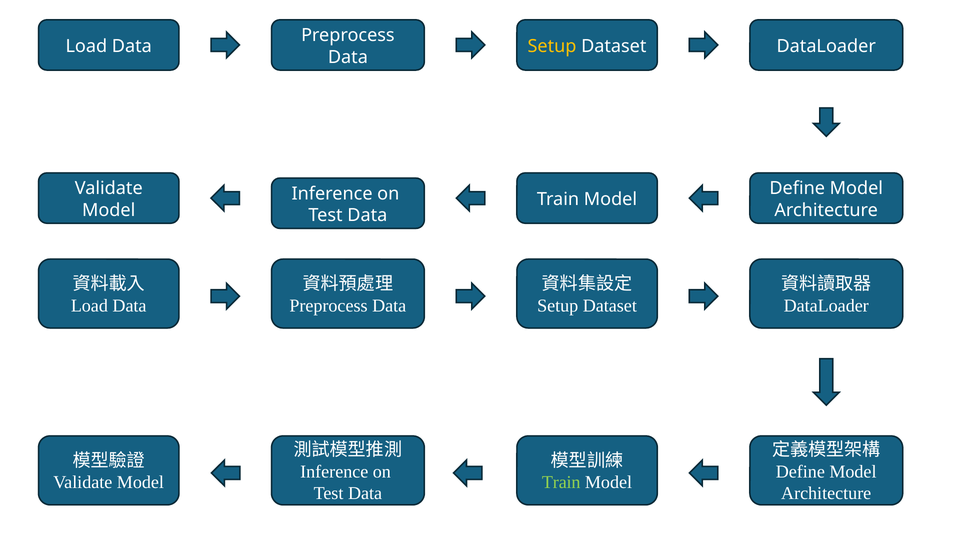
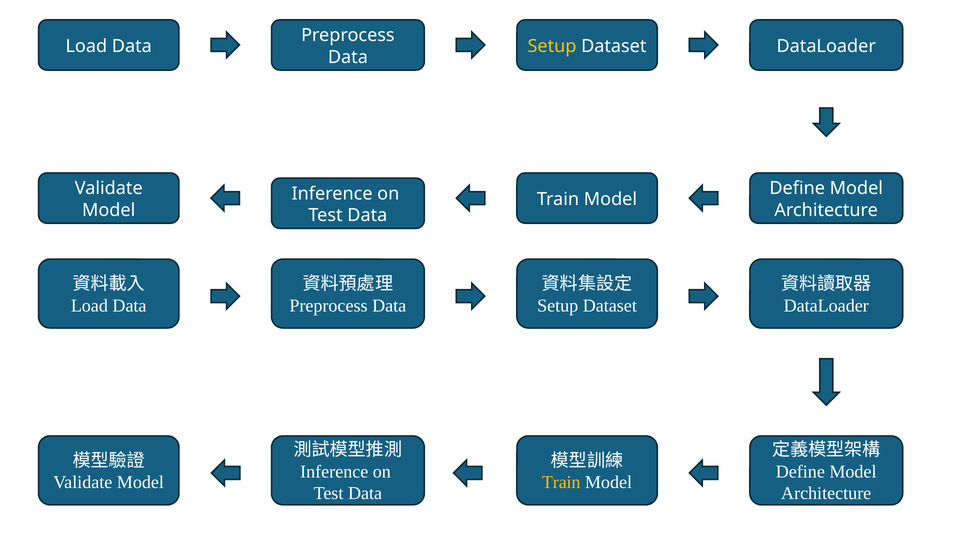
Train at (561, 483) colour: light green -> yellow
